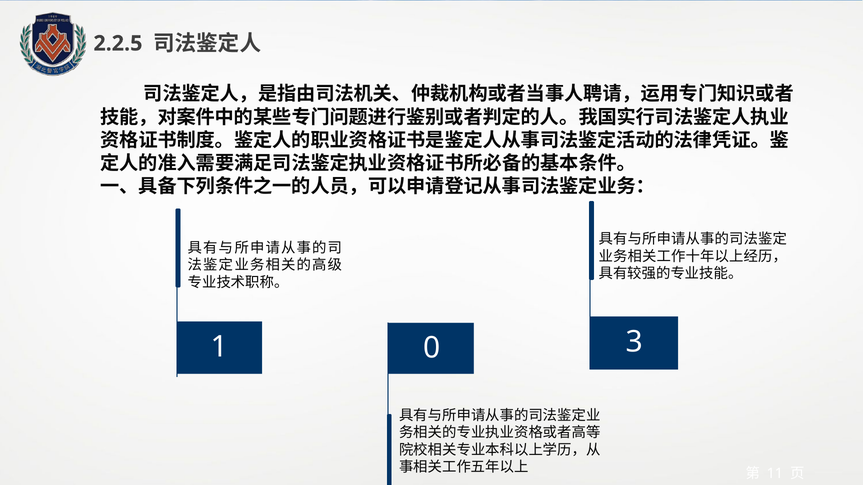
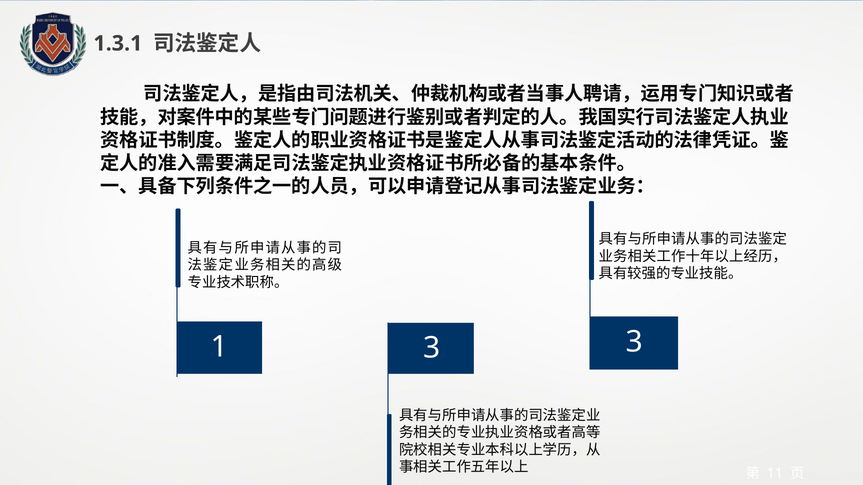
2.2.5: 2.2.5 -> 1.3.1
1 0: 0 -> 3
